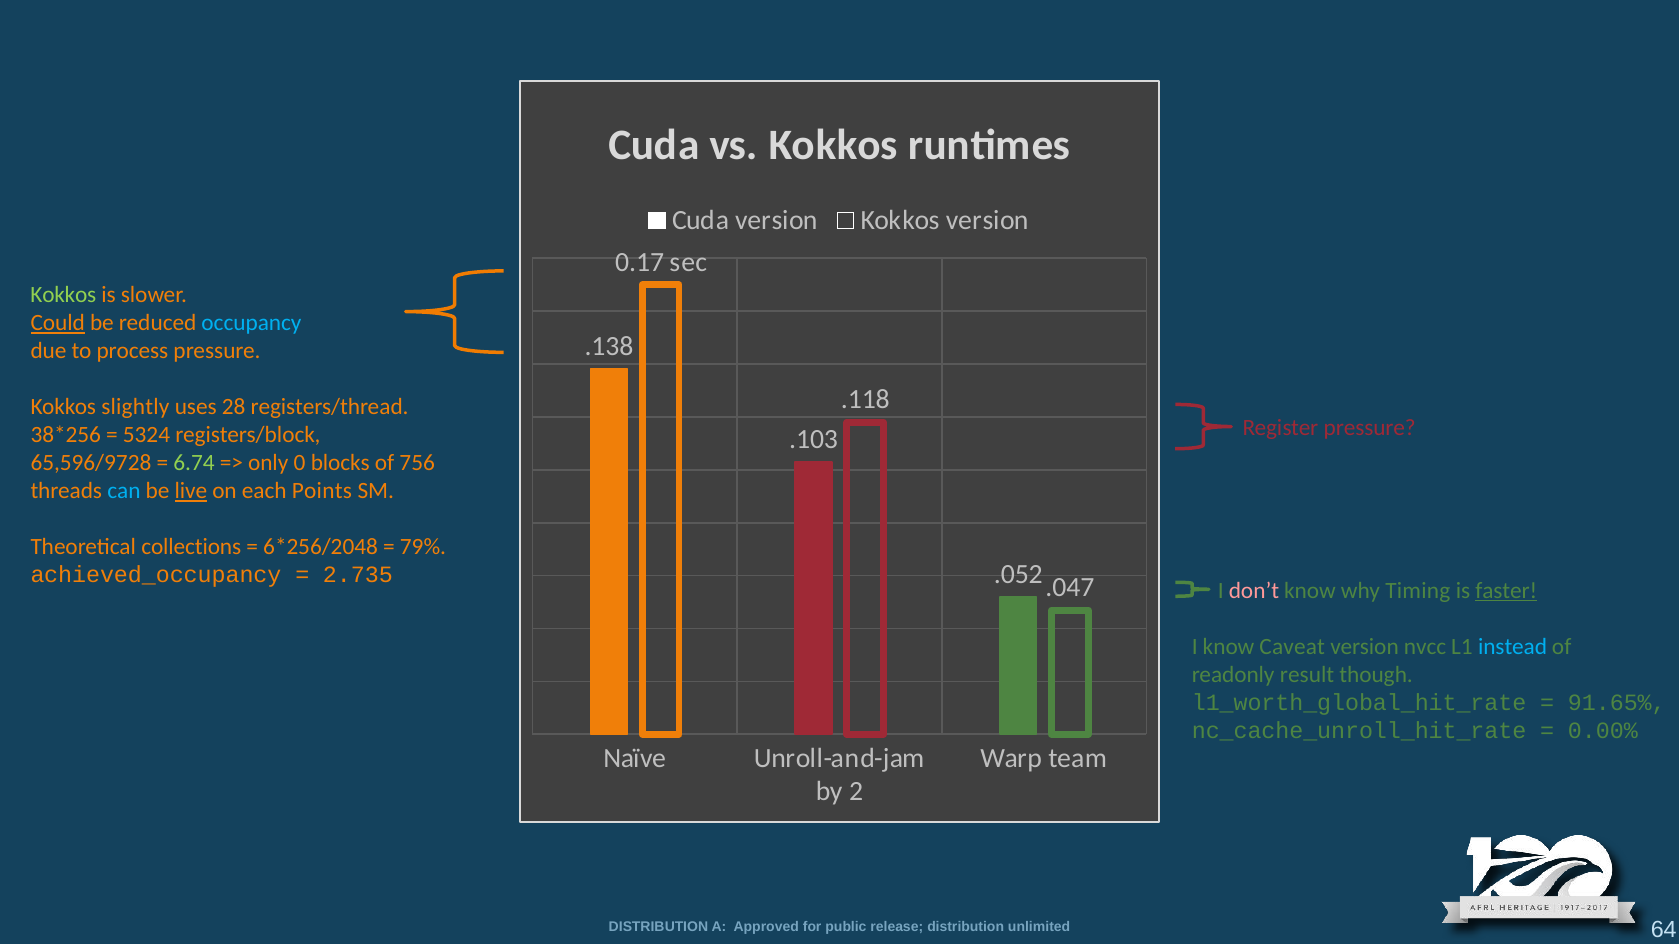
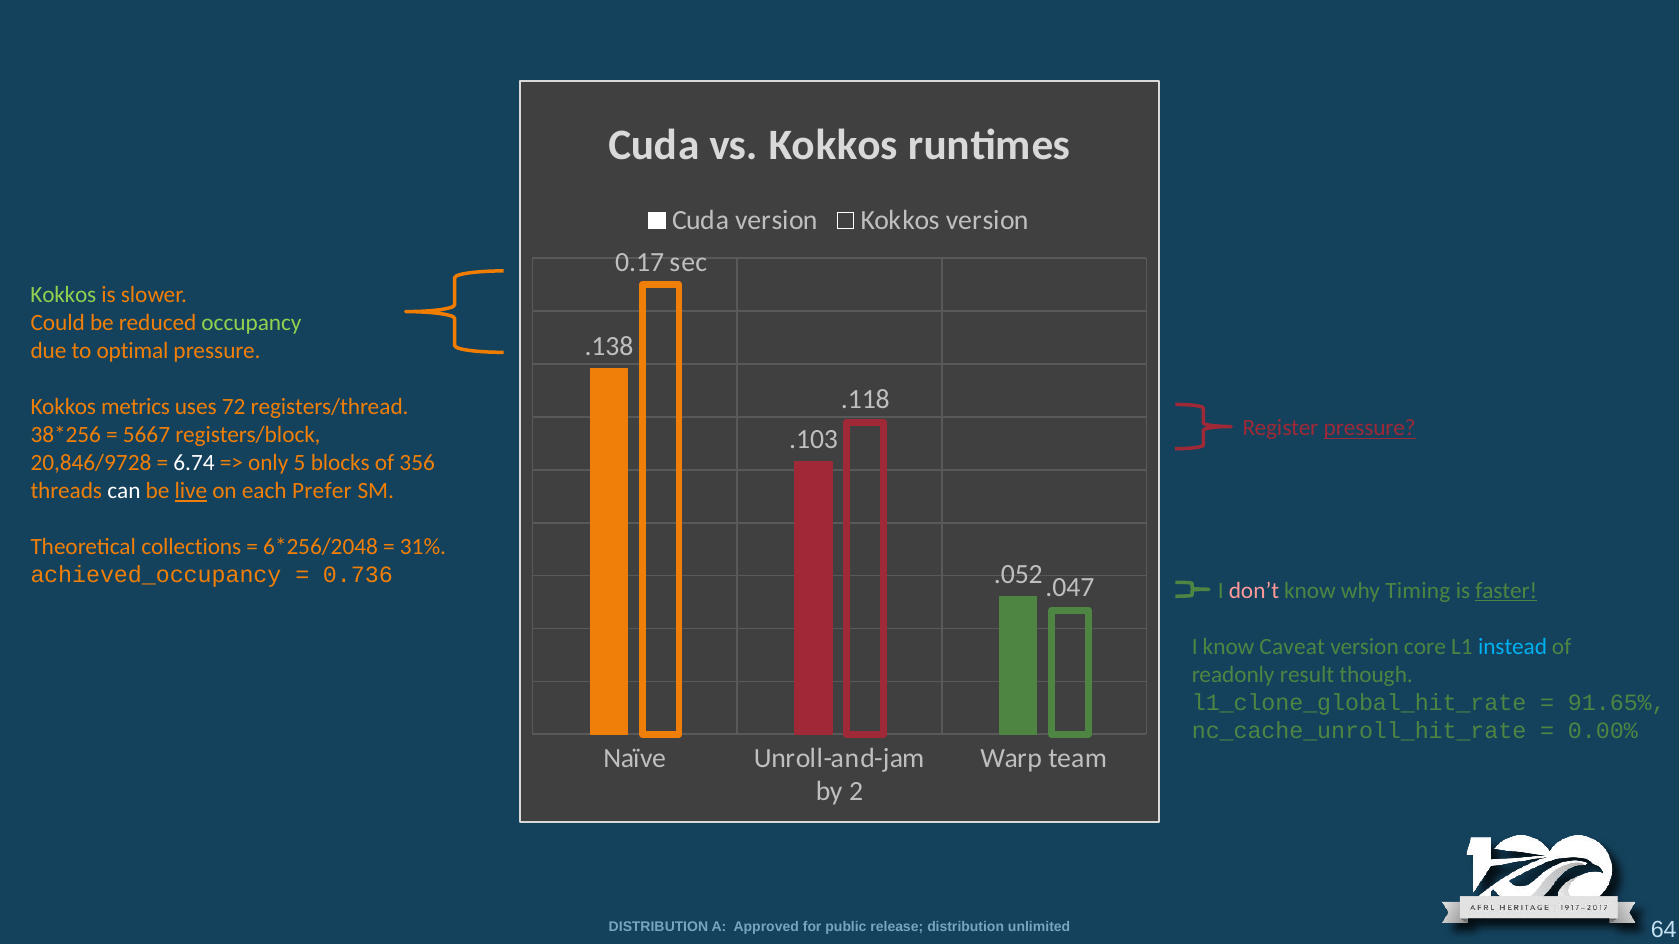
Could underline: present -> none
occupancy colour: light blue -> light green
process: process -> optimal
slightly: slightly -> metrics
28: 28 -> 72
pressure at (1370, 428) underline: none -> present
5324: 5324 -> 5667
65,596/9728: 65,596/9728 -> 20,846/9728
6.74 colour: light green -> white
0: 0 -> 5
756: 756 -> 356
can colour: light blue -> white
Points: Points -> Prefer
79%: 79% -> 31%
2.735: 2.735 -> 0.736
nvcc: nvcc -> core
l1_worth_global_hit_rate: l1_worth_global_hit_rate -> l1_clone_global_hit_rate
